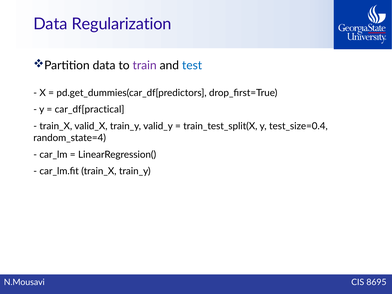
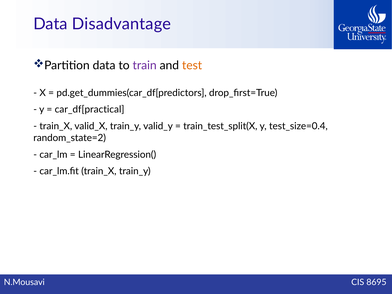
Regularization: Regularization -> Disadvantage
test colour: blue -> orange
random_state=4: random_state=4 -> random_state=2
